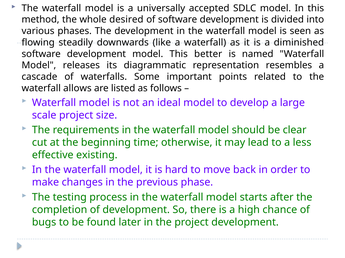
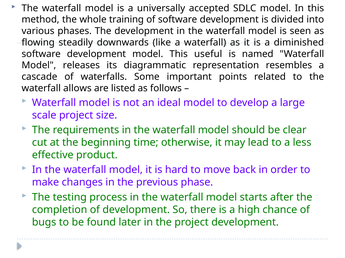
desired: desired -> training
better: better -> useful
existing: existing -> product
